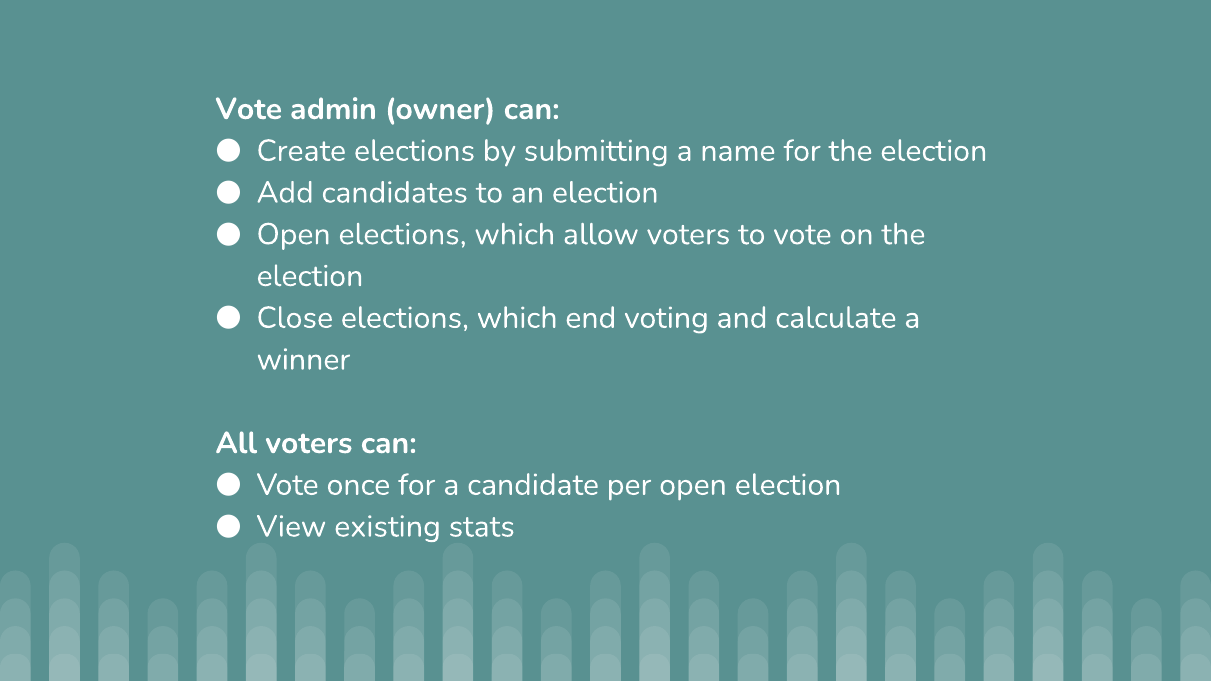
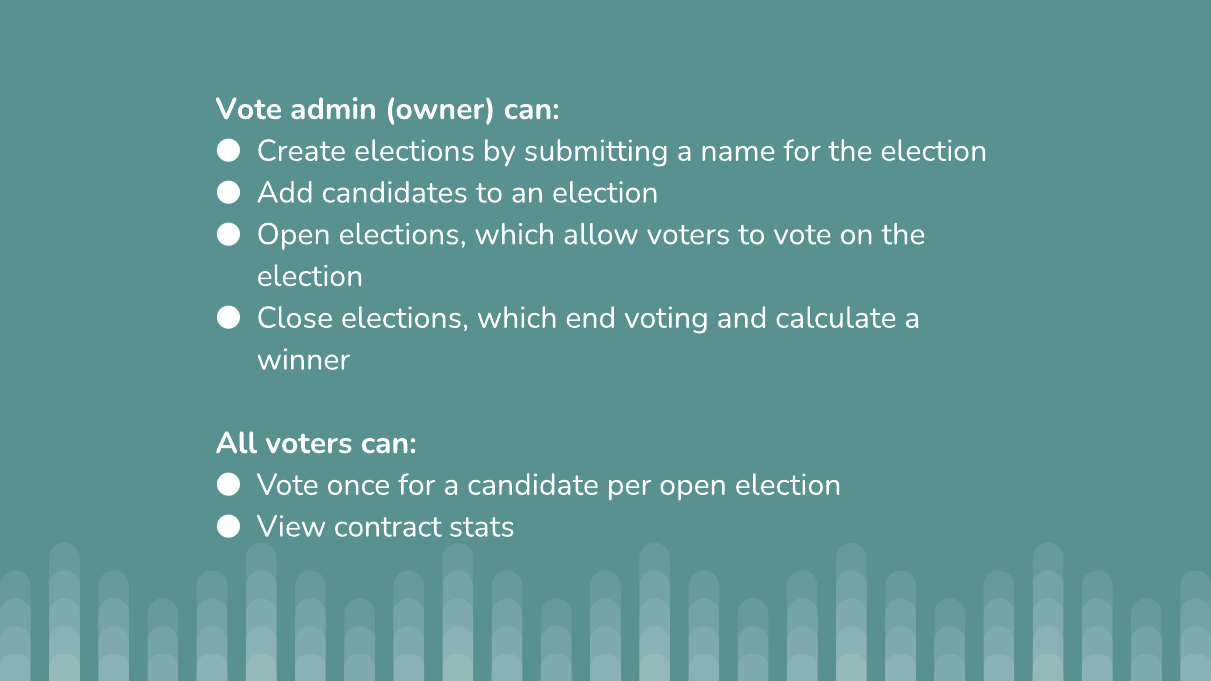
existing: existing -> contract
